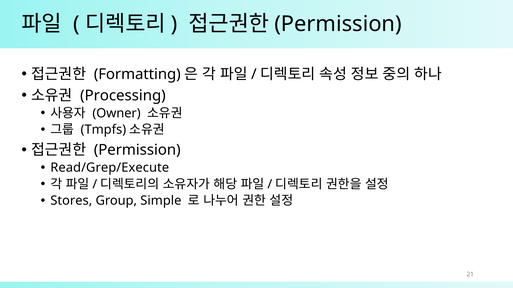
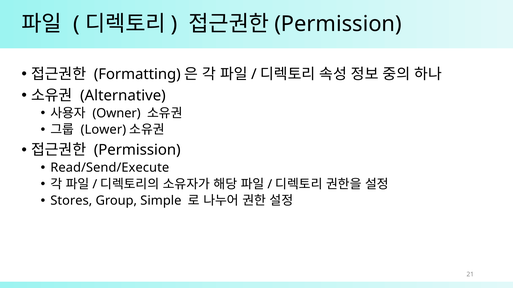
Processing: Processing -> Alternative
Tmpfs: Tmpfs -> Lower
Read/Grep/Execute: Read/Grep/Execute -> Read/Send/Execute
